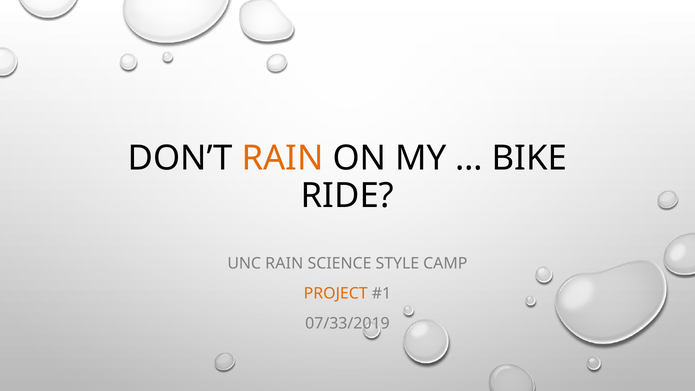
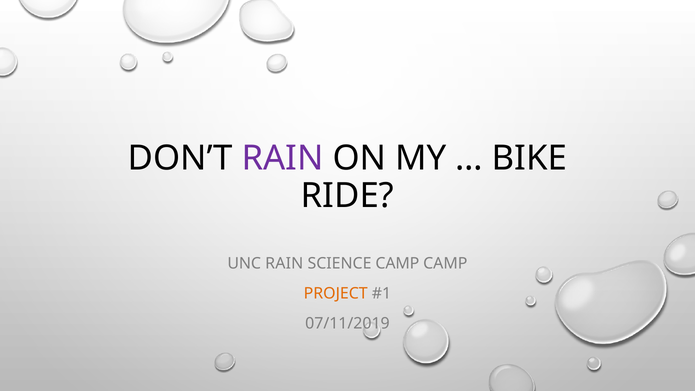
RAIN at (283, 158) colour: orange -> purple
SCIENCE STYLE: STYLE -> CAMP
07/33/2019: 07/33/2019 -> 07/11/2019
